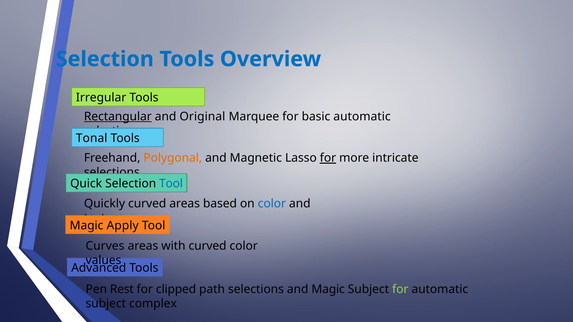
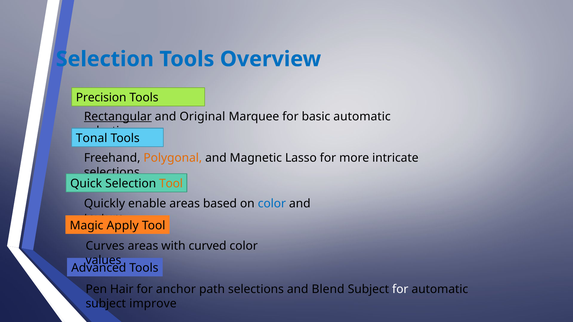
Irregular: Irregular -> Precision
for at (328, 158) underline: present -> none
Tool at (171, 184) colour: blue -> orange
Quickly curved: curved -> enable
Rest: Rest -> Hair
clipped: clipped -> anchor
and Magic: Magic -> Blend
for at (400, 290) colour: light green -> white
complex: complex -> improve
